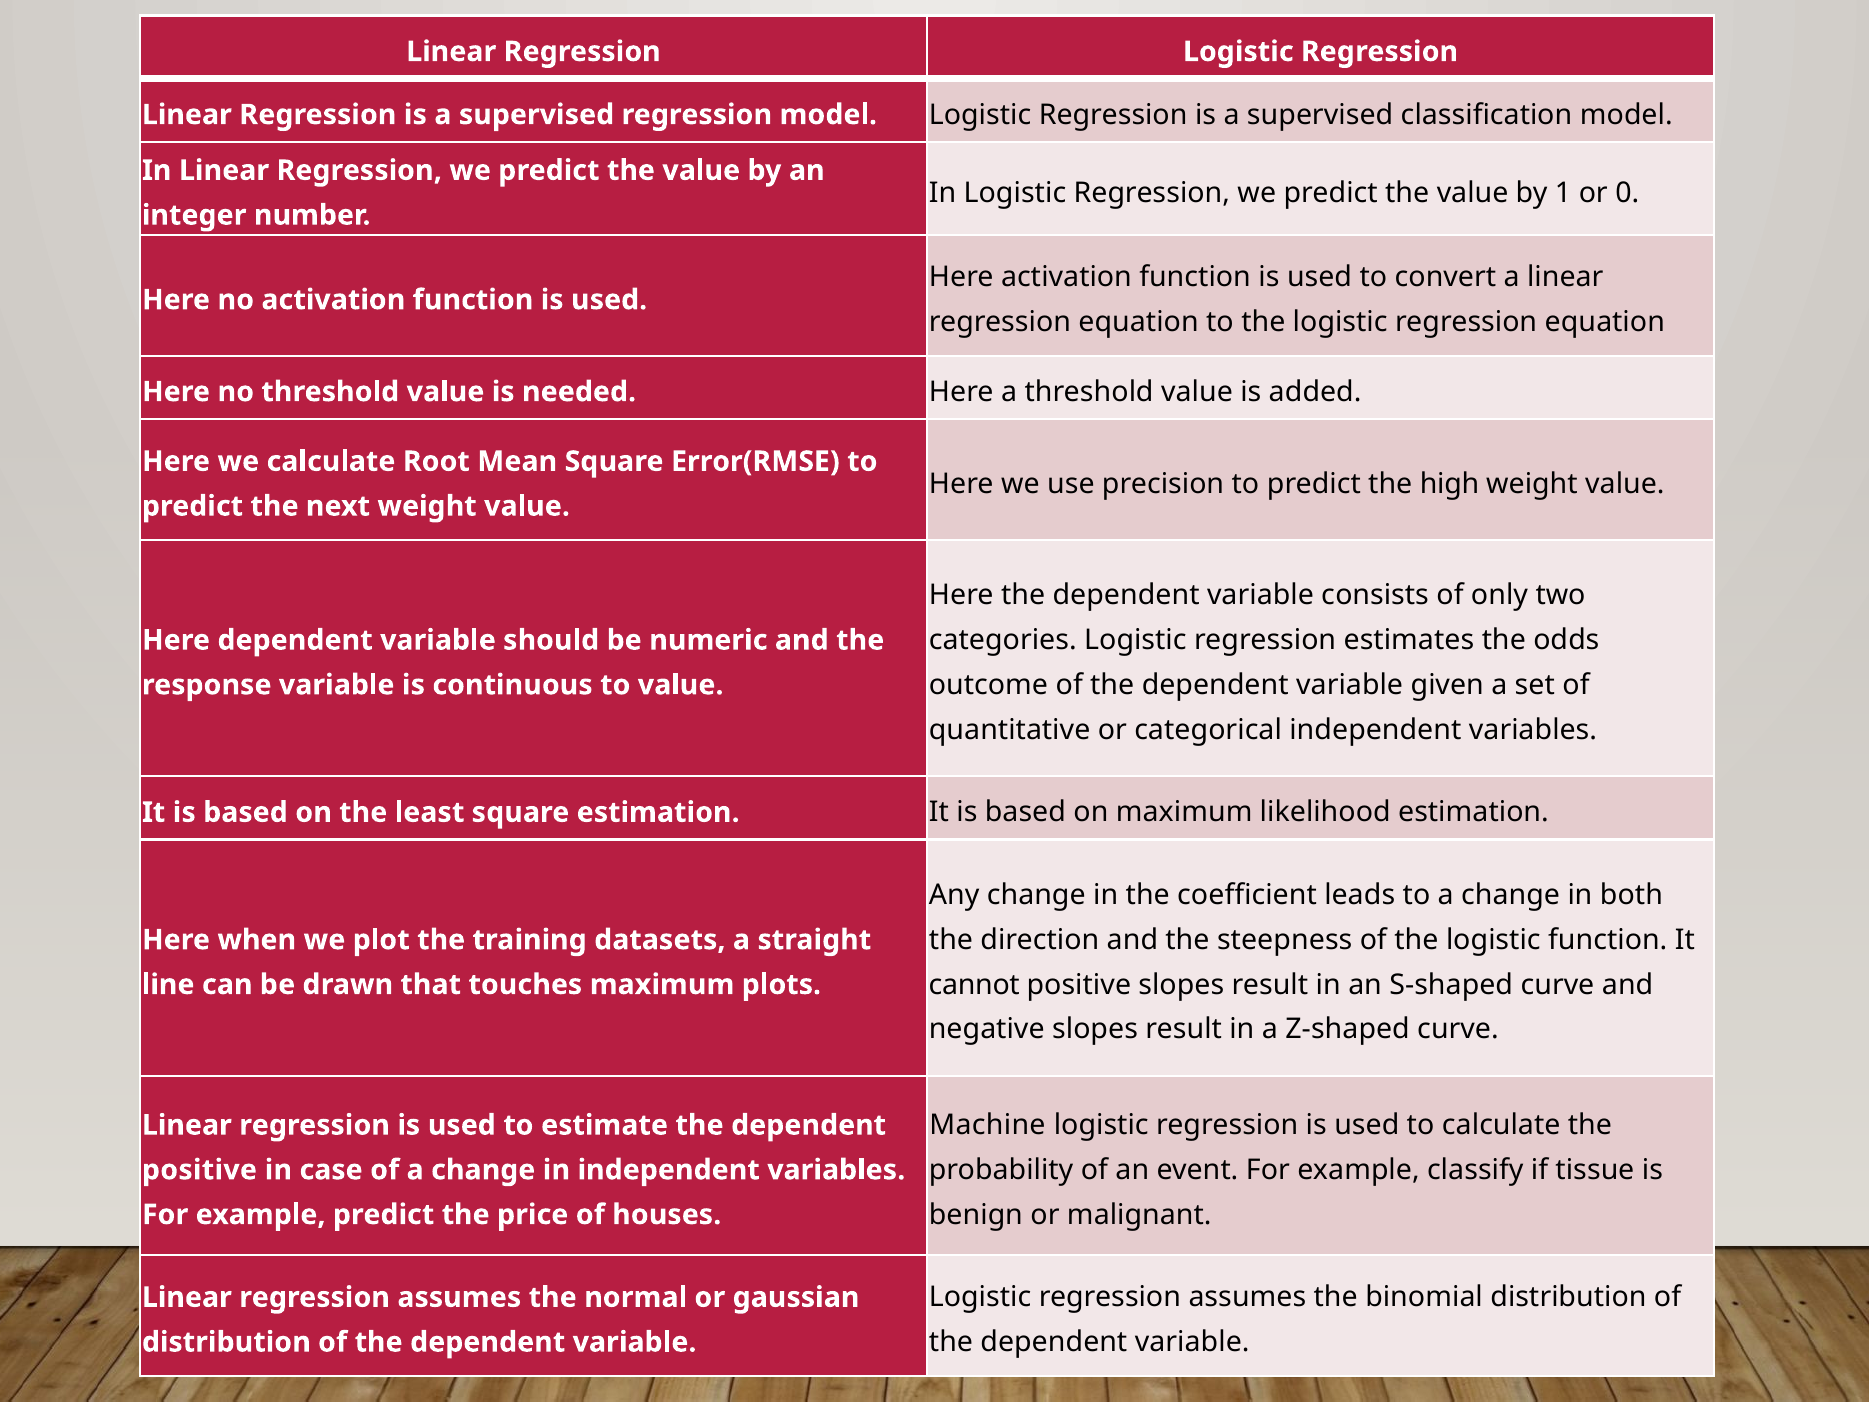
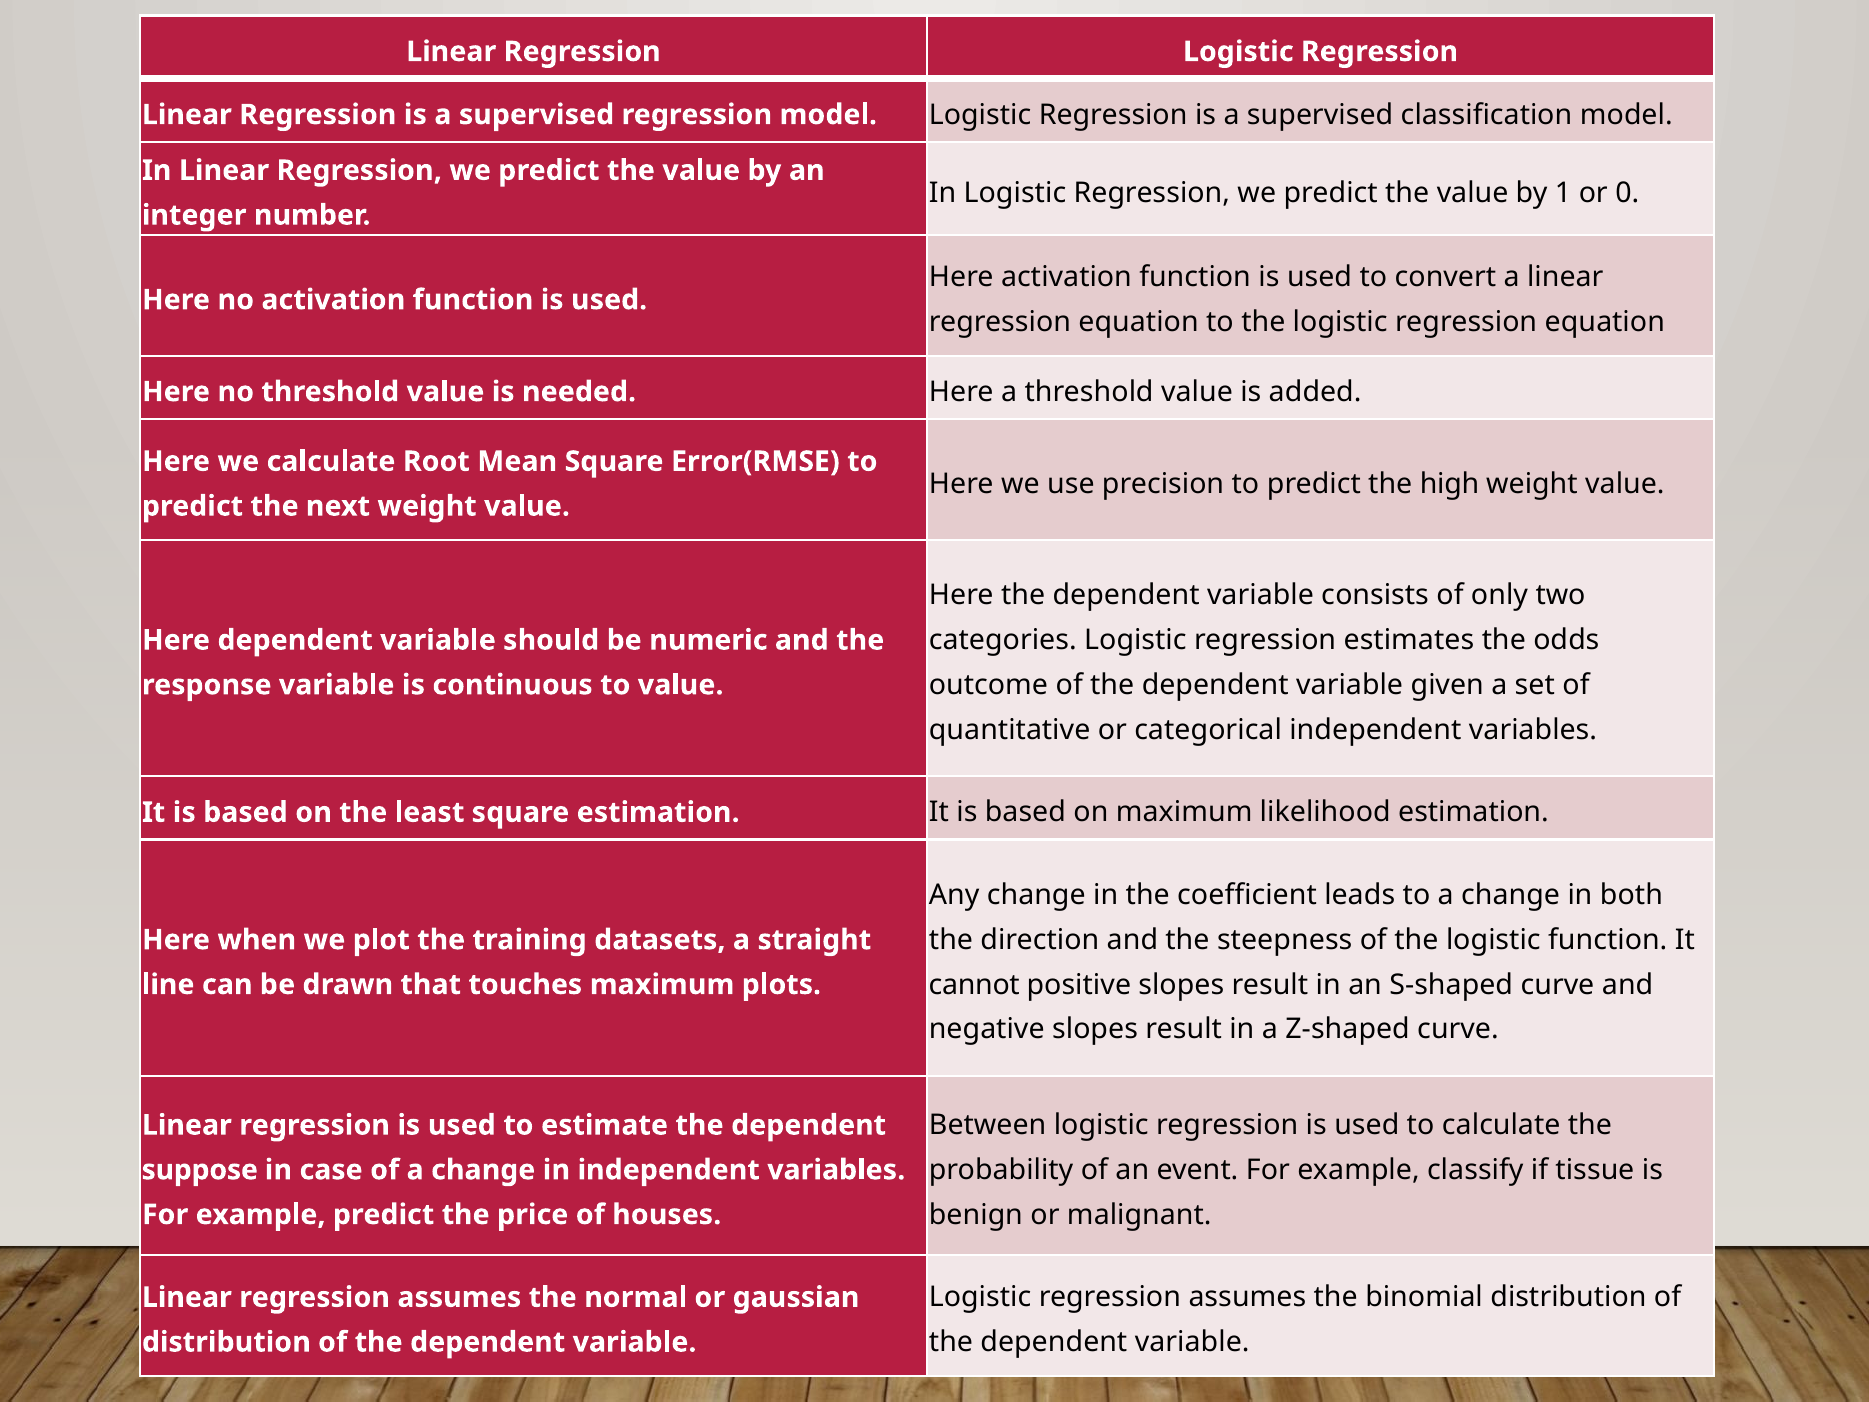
Machine: Machine -> Between
positive at (199, 1170): positive -> suppose
